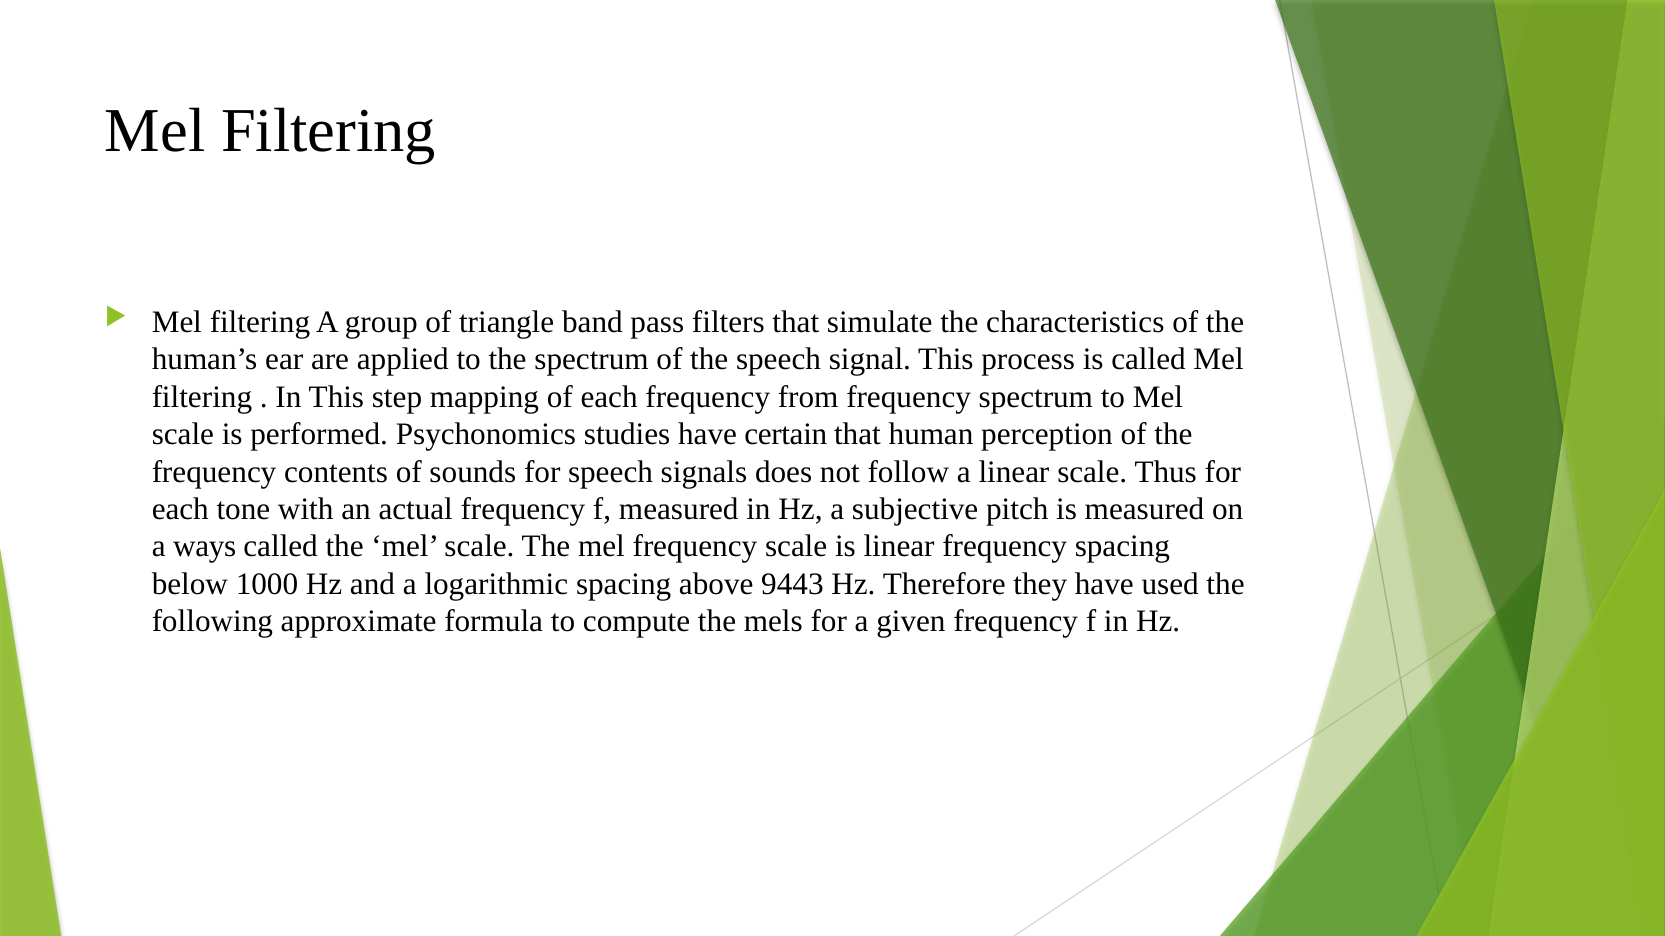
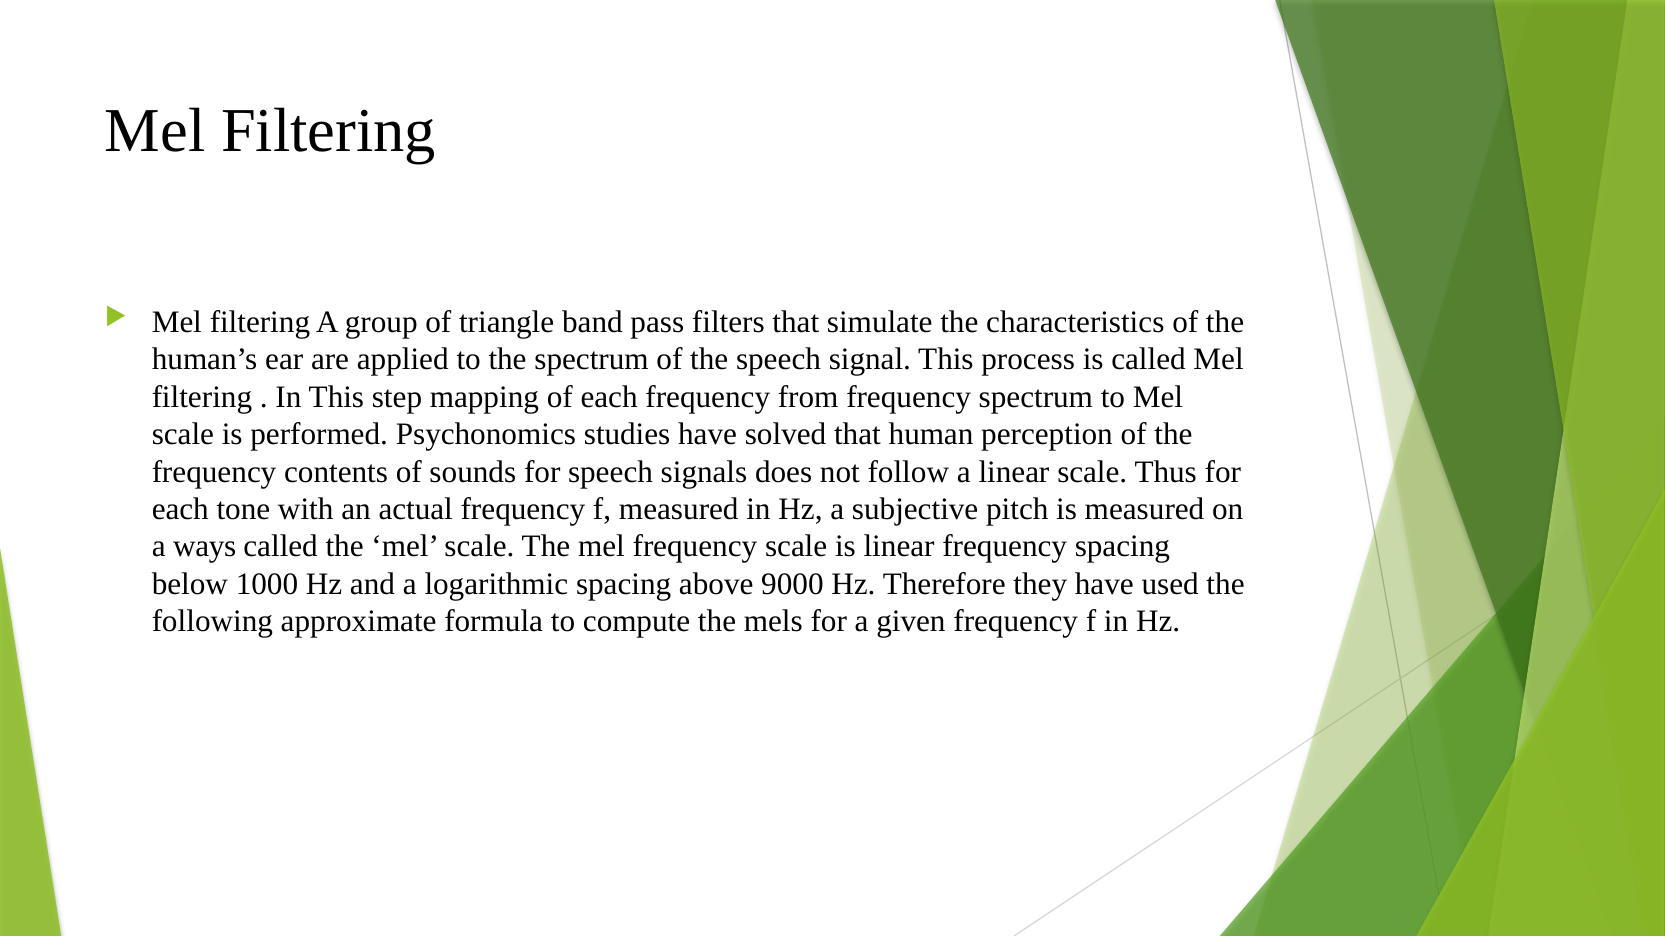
certain: certain -> solved
9443: 9443 -> 9000
